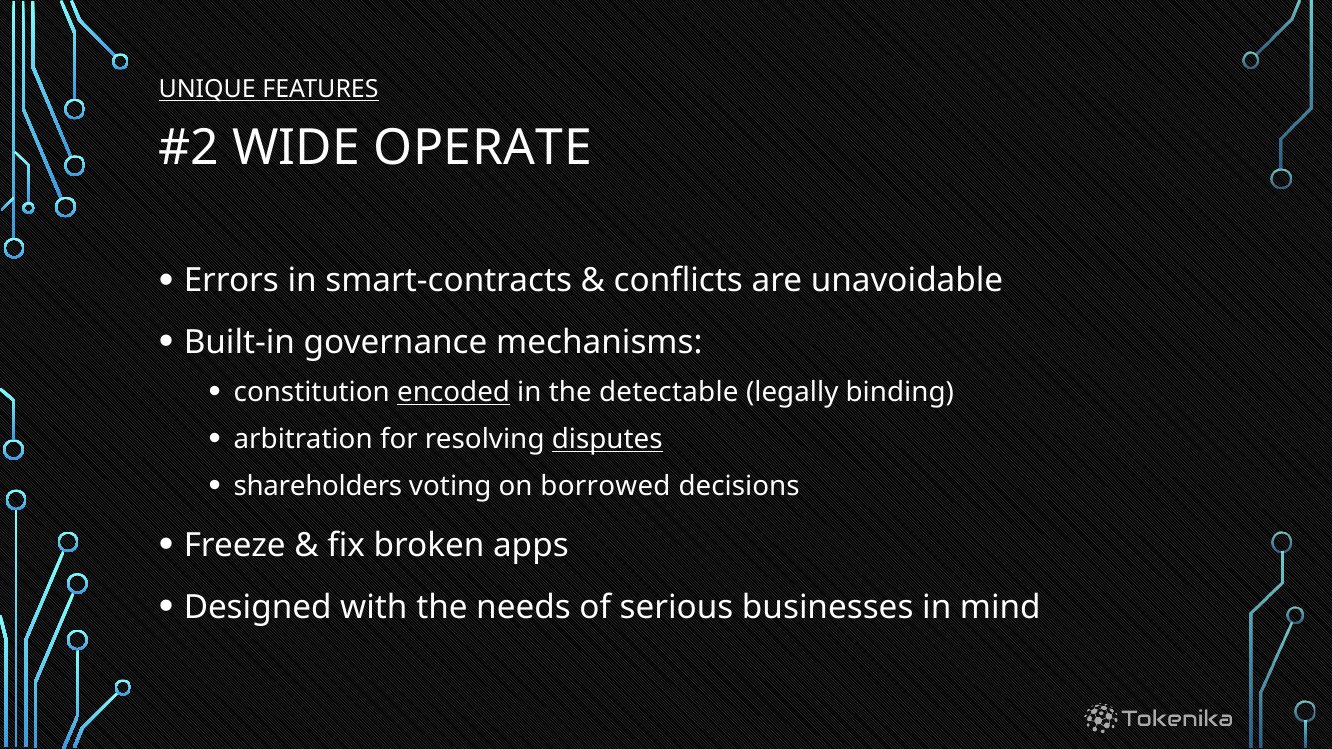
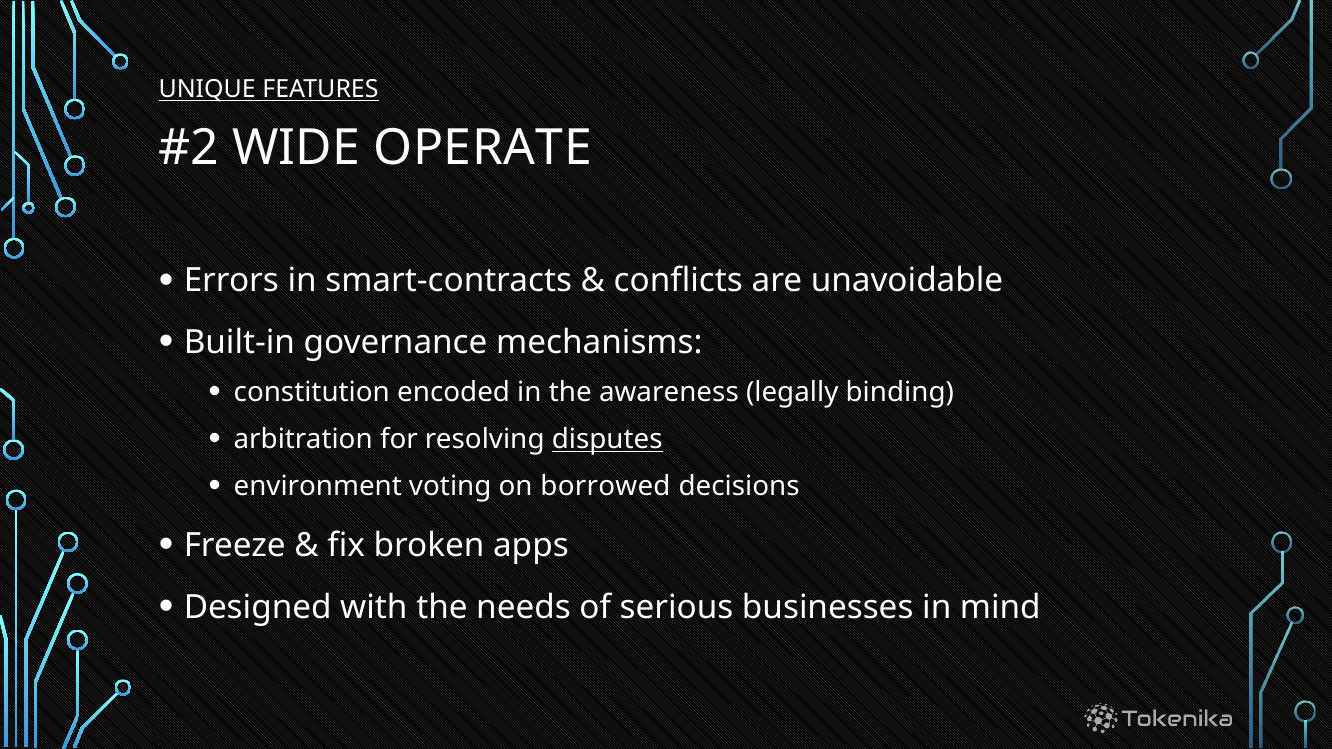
encoded underline: present -> none
detectable: detectable -> awareness
shareholders: shareholders -> environment
